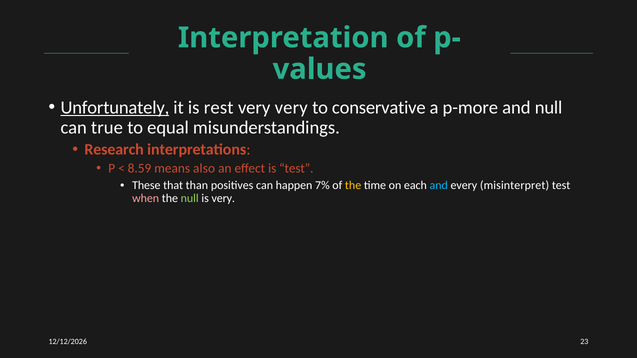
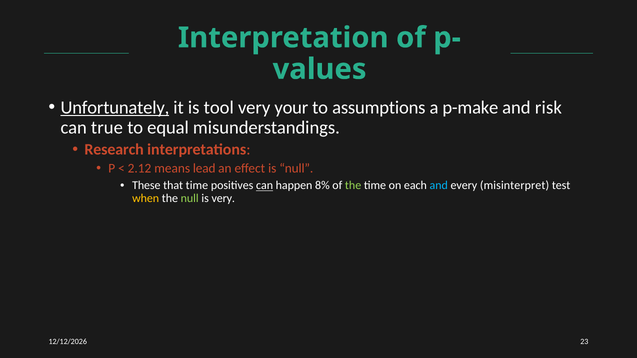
rest: rest -> tool
very very: very -> your
conservative: conservative -> assumptions
p-more: p-more -> p-make
and null: null -> risk
8.59: 8.59 -> 2.12
also: also -> lead
is test: test -> null
that than: than -> time
can at (265, 186) underline: none -> present
7%: 7% -> 8%
the at (353, 186) colour: yellow -> light green
when colour: pink -> yellow
